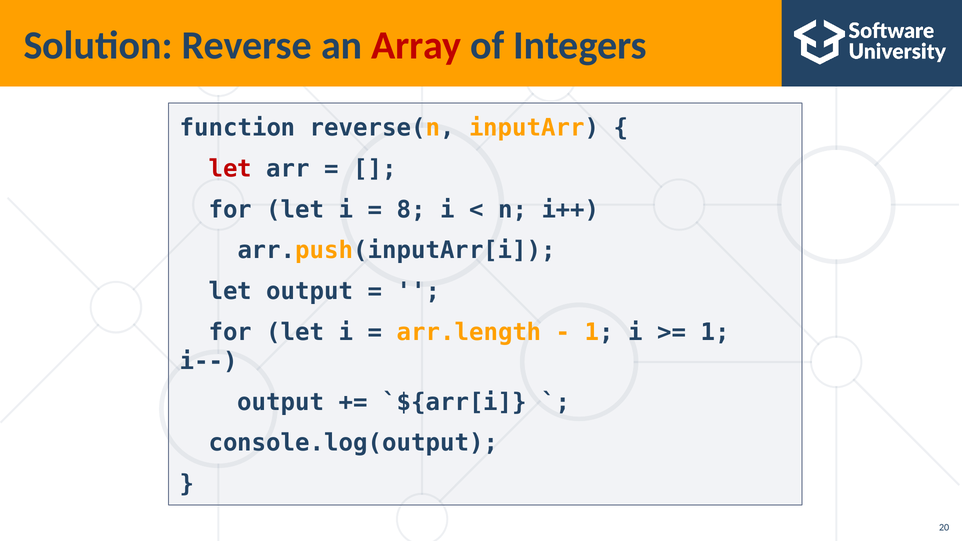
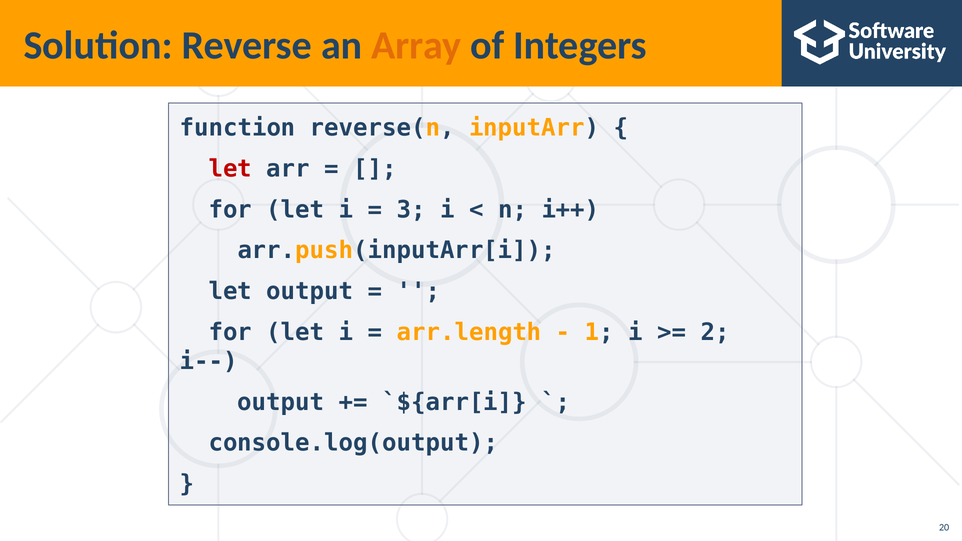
Array colour: red -> orange
8: 8 -> 3
1 at (715, 332): 1 -> 2
